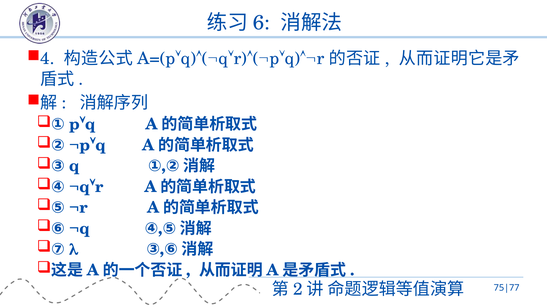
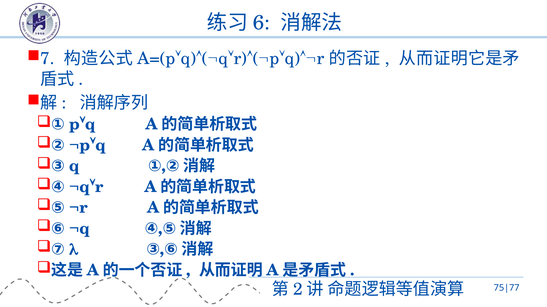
4: 4 -> 7
